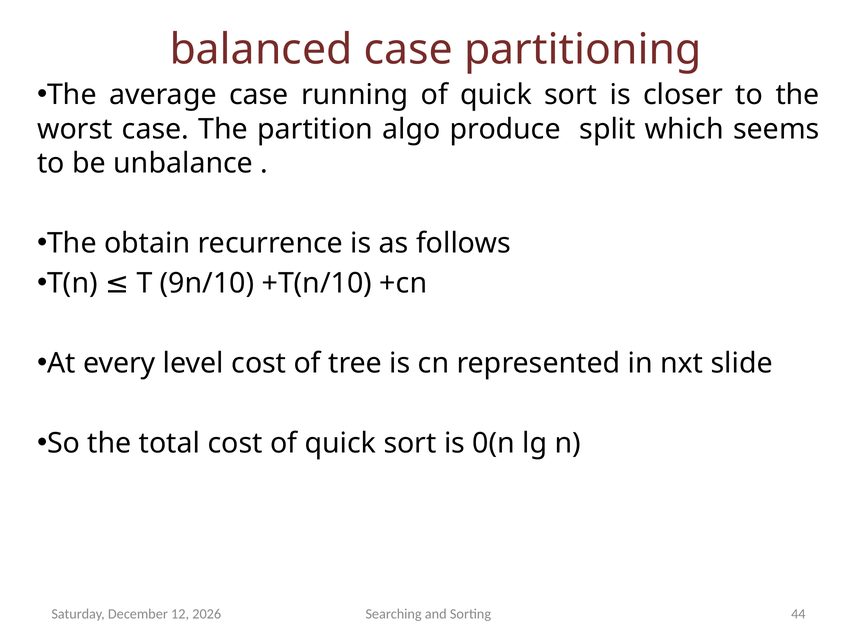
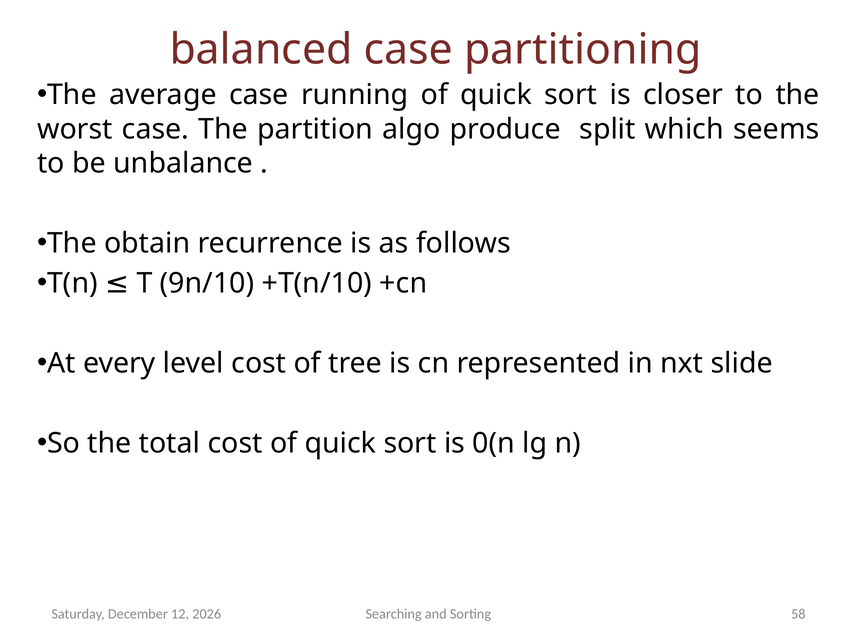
44: 44 -> 58
